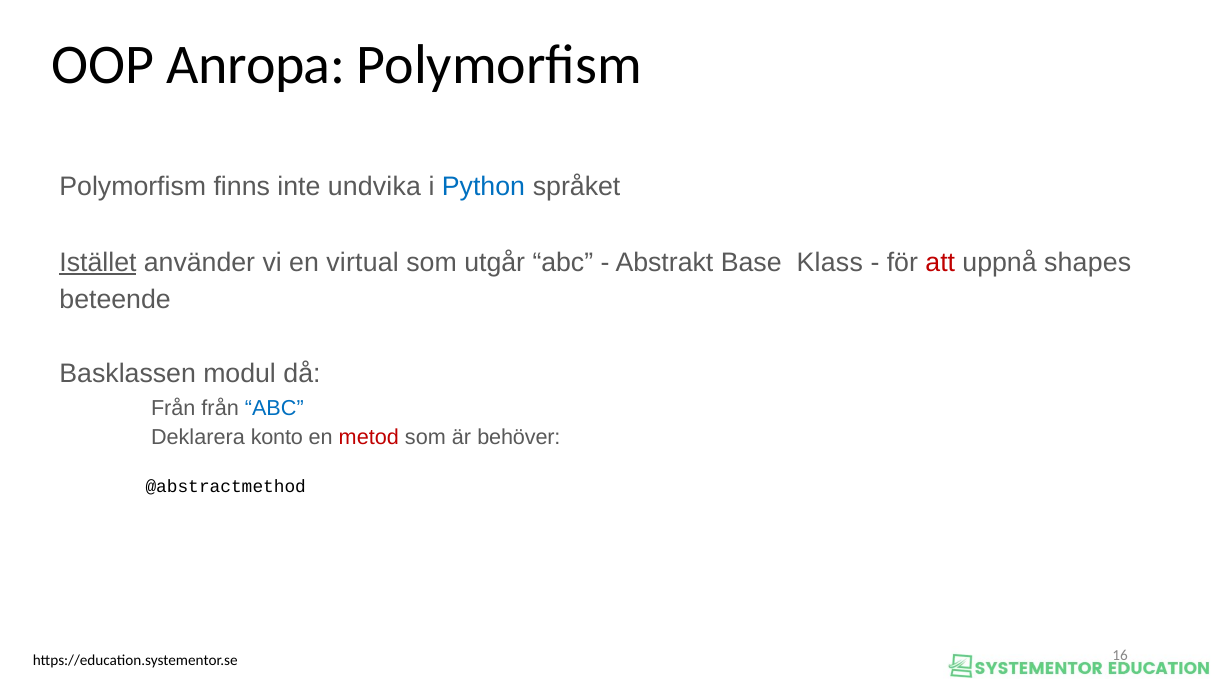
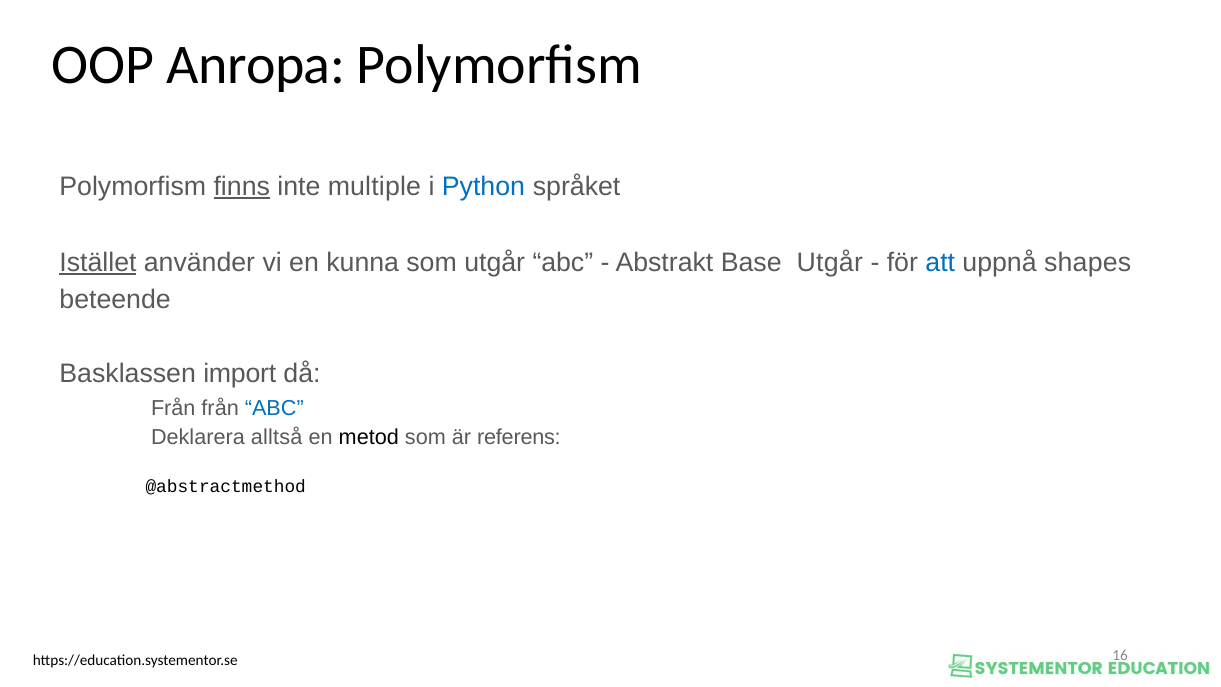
finns underline: none -> present
undvika: undvika -> multiple
virtual: virtual -> kunna
Base Klass: Klass -> Utgår
att colour: red -> blue
modul: modul -> import
konto: konto -> alltså
metod colour: red -> black
behöver: behöver -> referens
